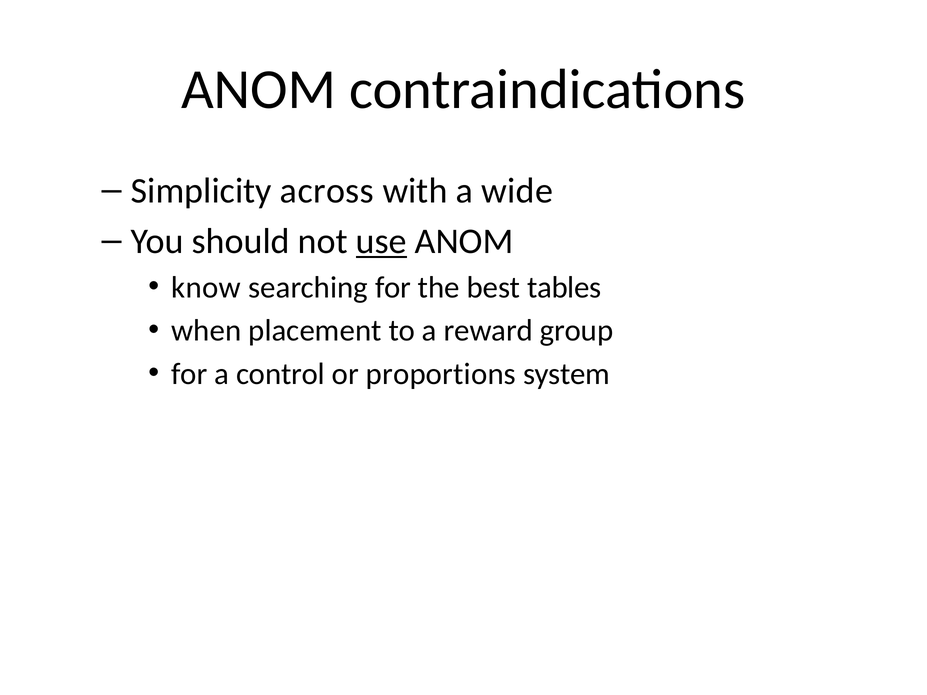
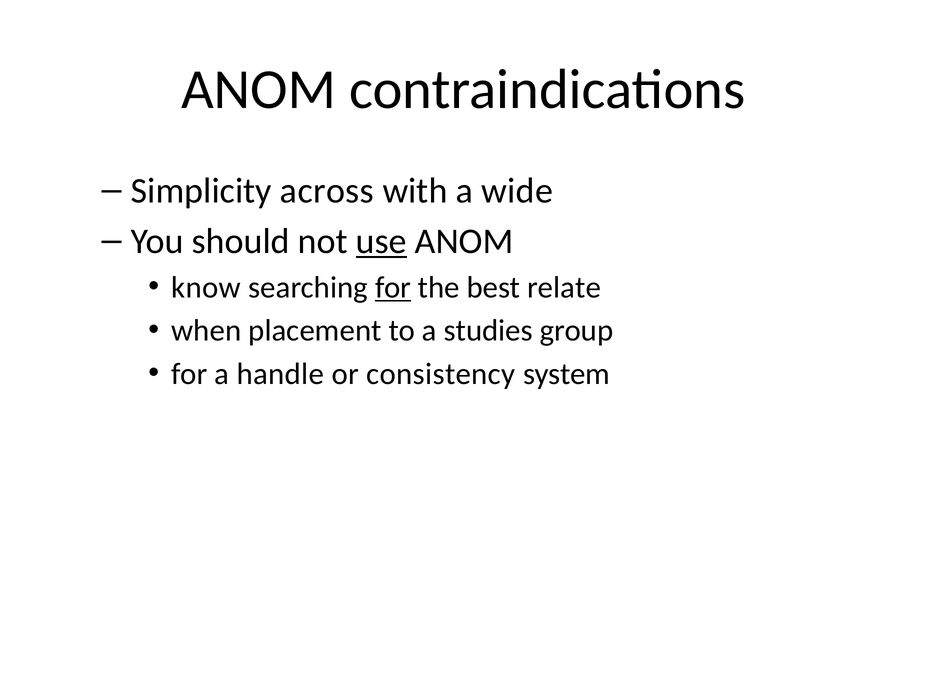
for at (393, 288) underline: none -> present
tables: tables -> relate
reward: reward -> studies
control: control -> handle
proportions: proportions -> consistency
